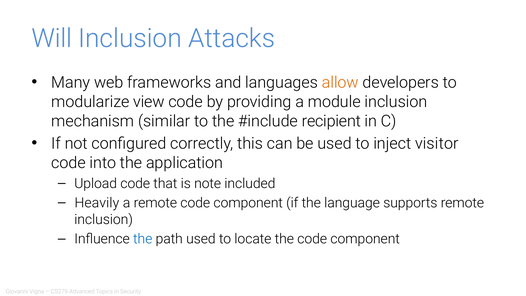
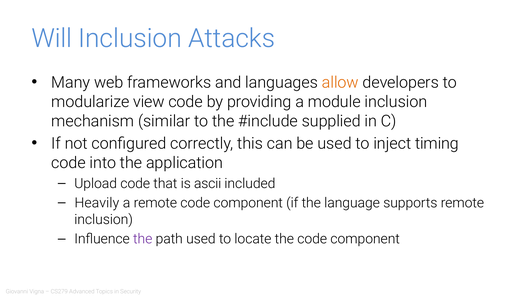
recipient: recipient -> supplied
visitor: visitor -> timing
note: note -> ascii
the at (143, 239) colour: blue -> purple
